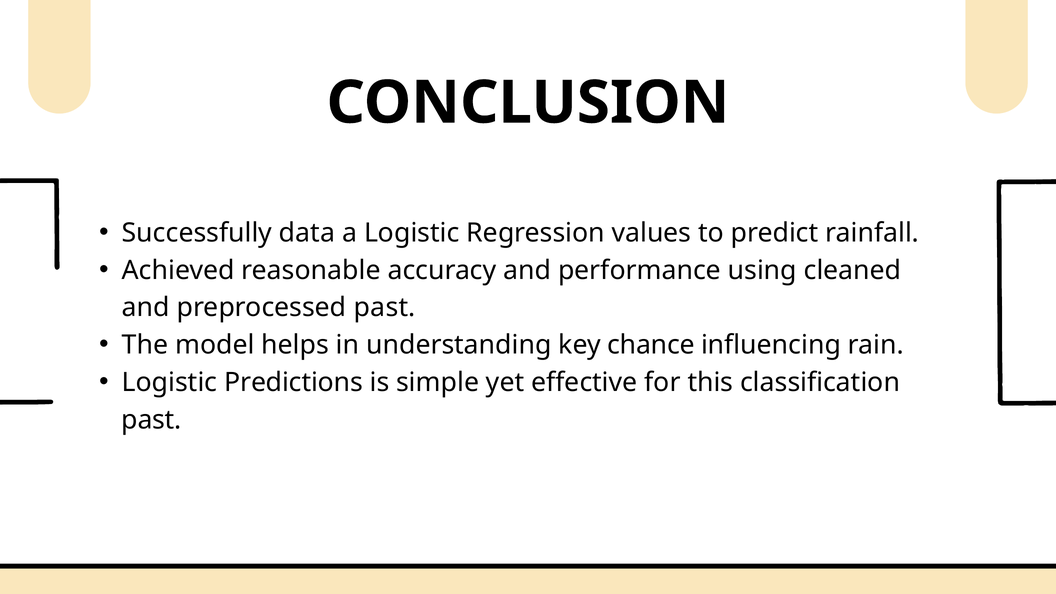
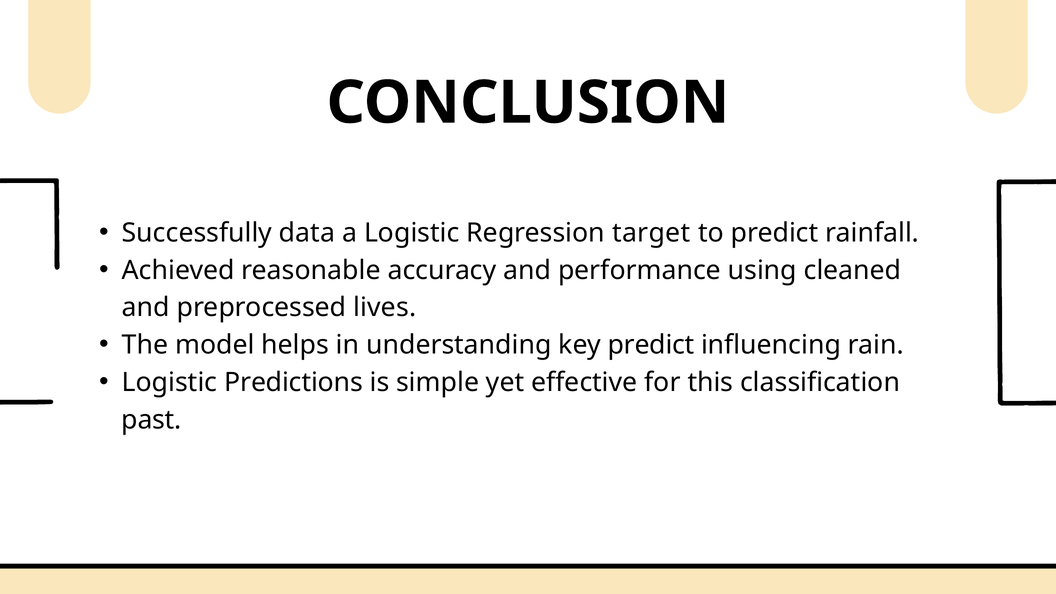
values: values -> target
preprocessed past: past -> lives
key chance: chance -> predict
